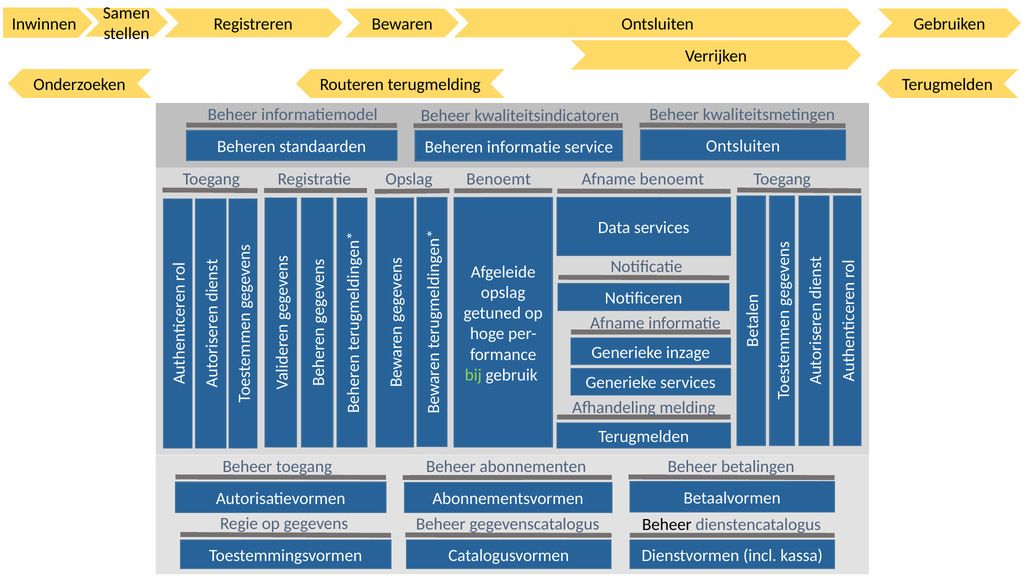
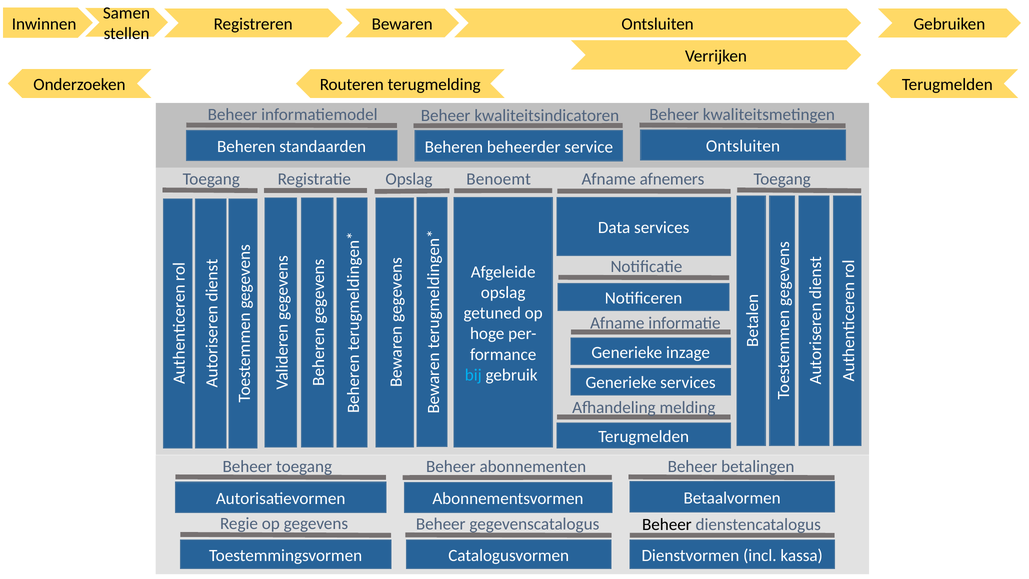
Beheren informatie: informatie -> beheerder
Afname benoemt: benoemt -> afnemers
bij colour: light green -> light blue
